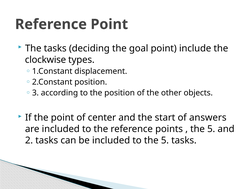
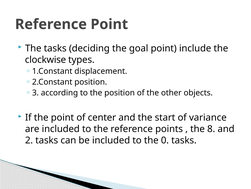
answers: answers -> variance
5 at (211, 128): 5 -> 8
to the 5: 5 -> 0
